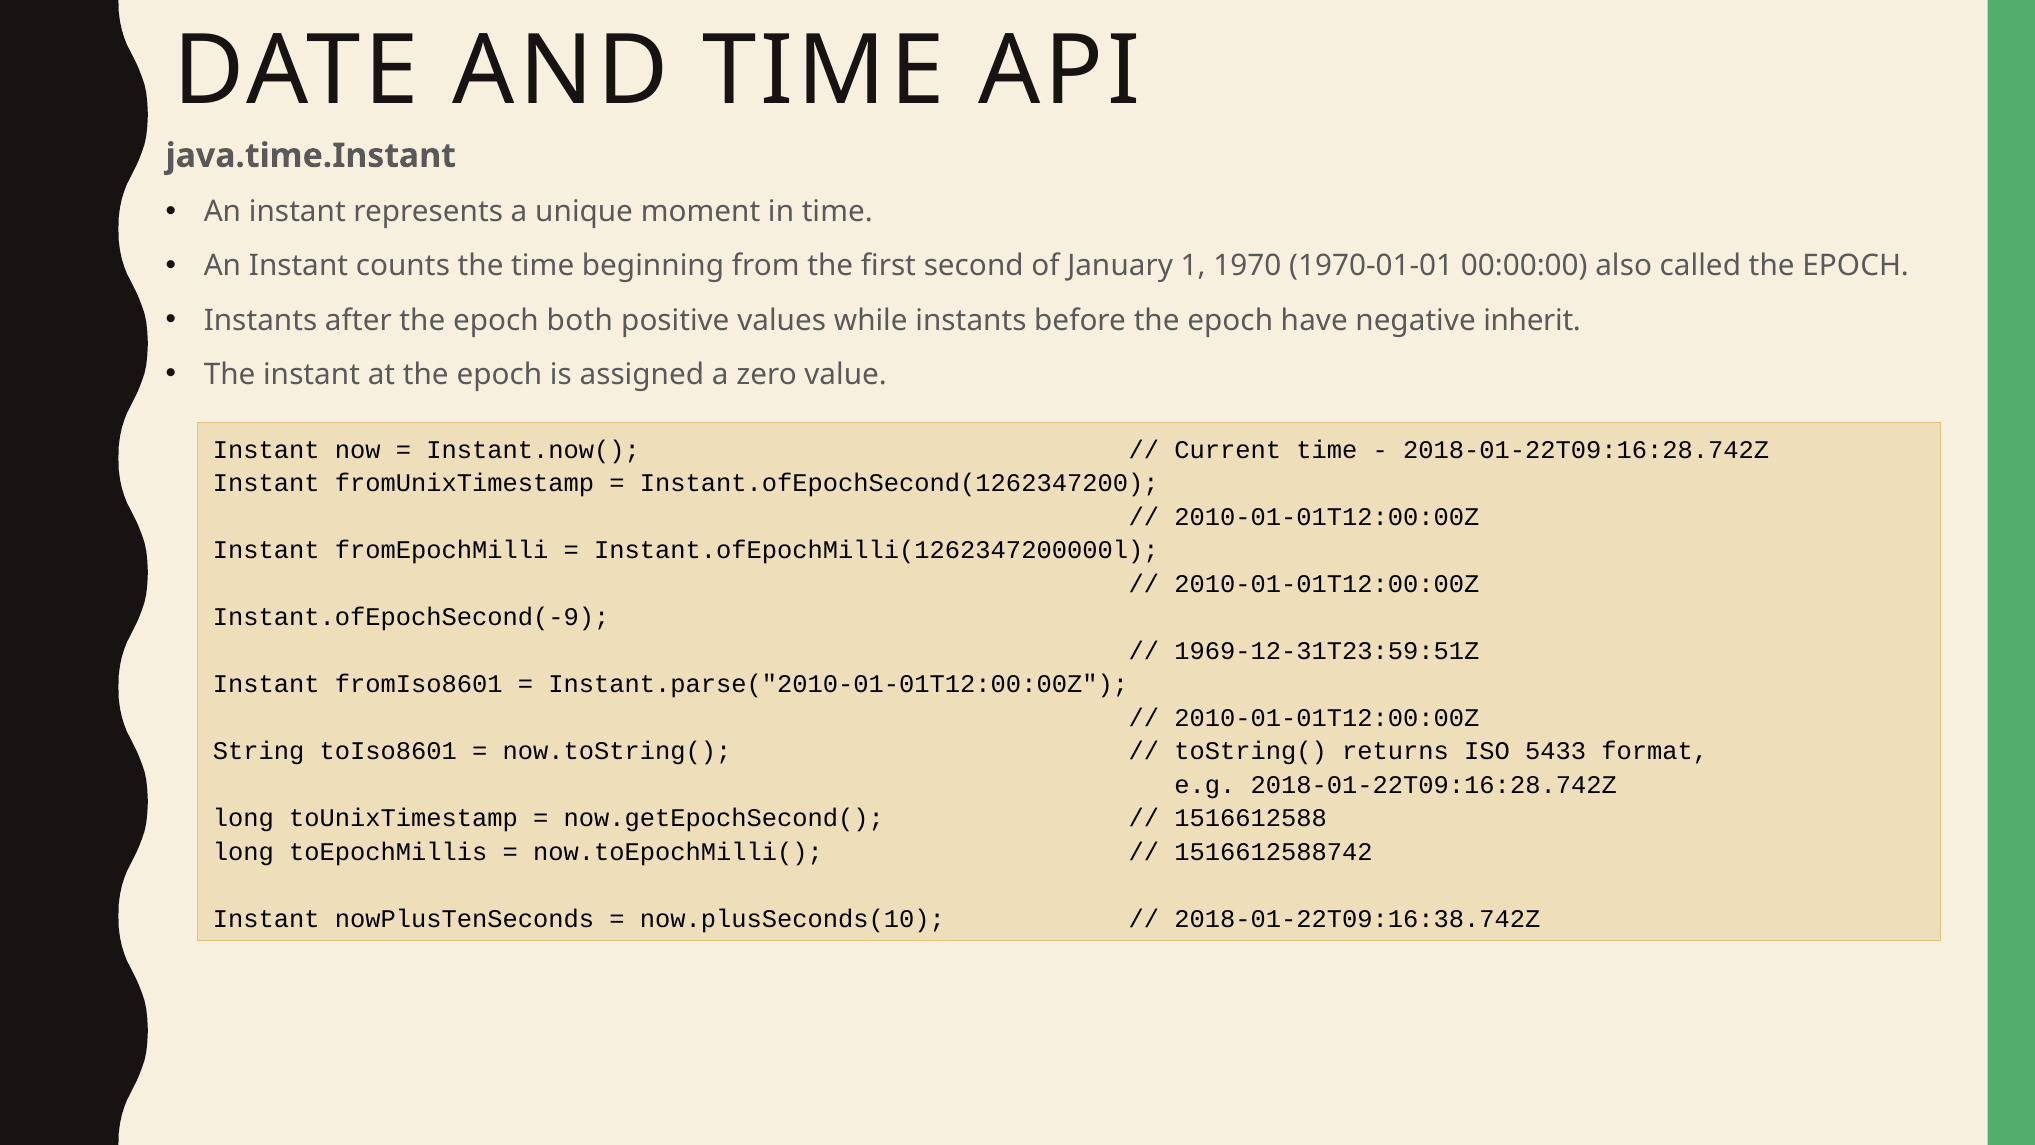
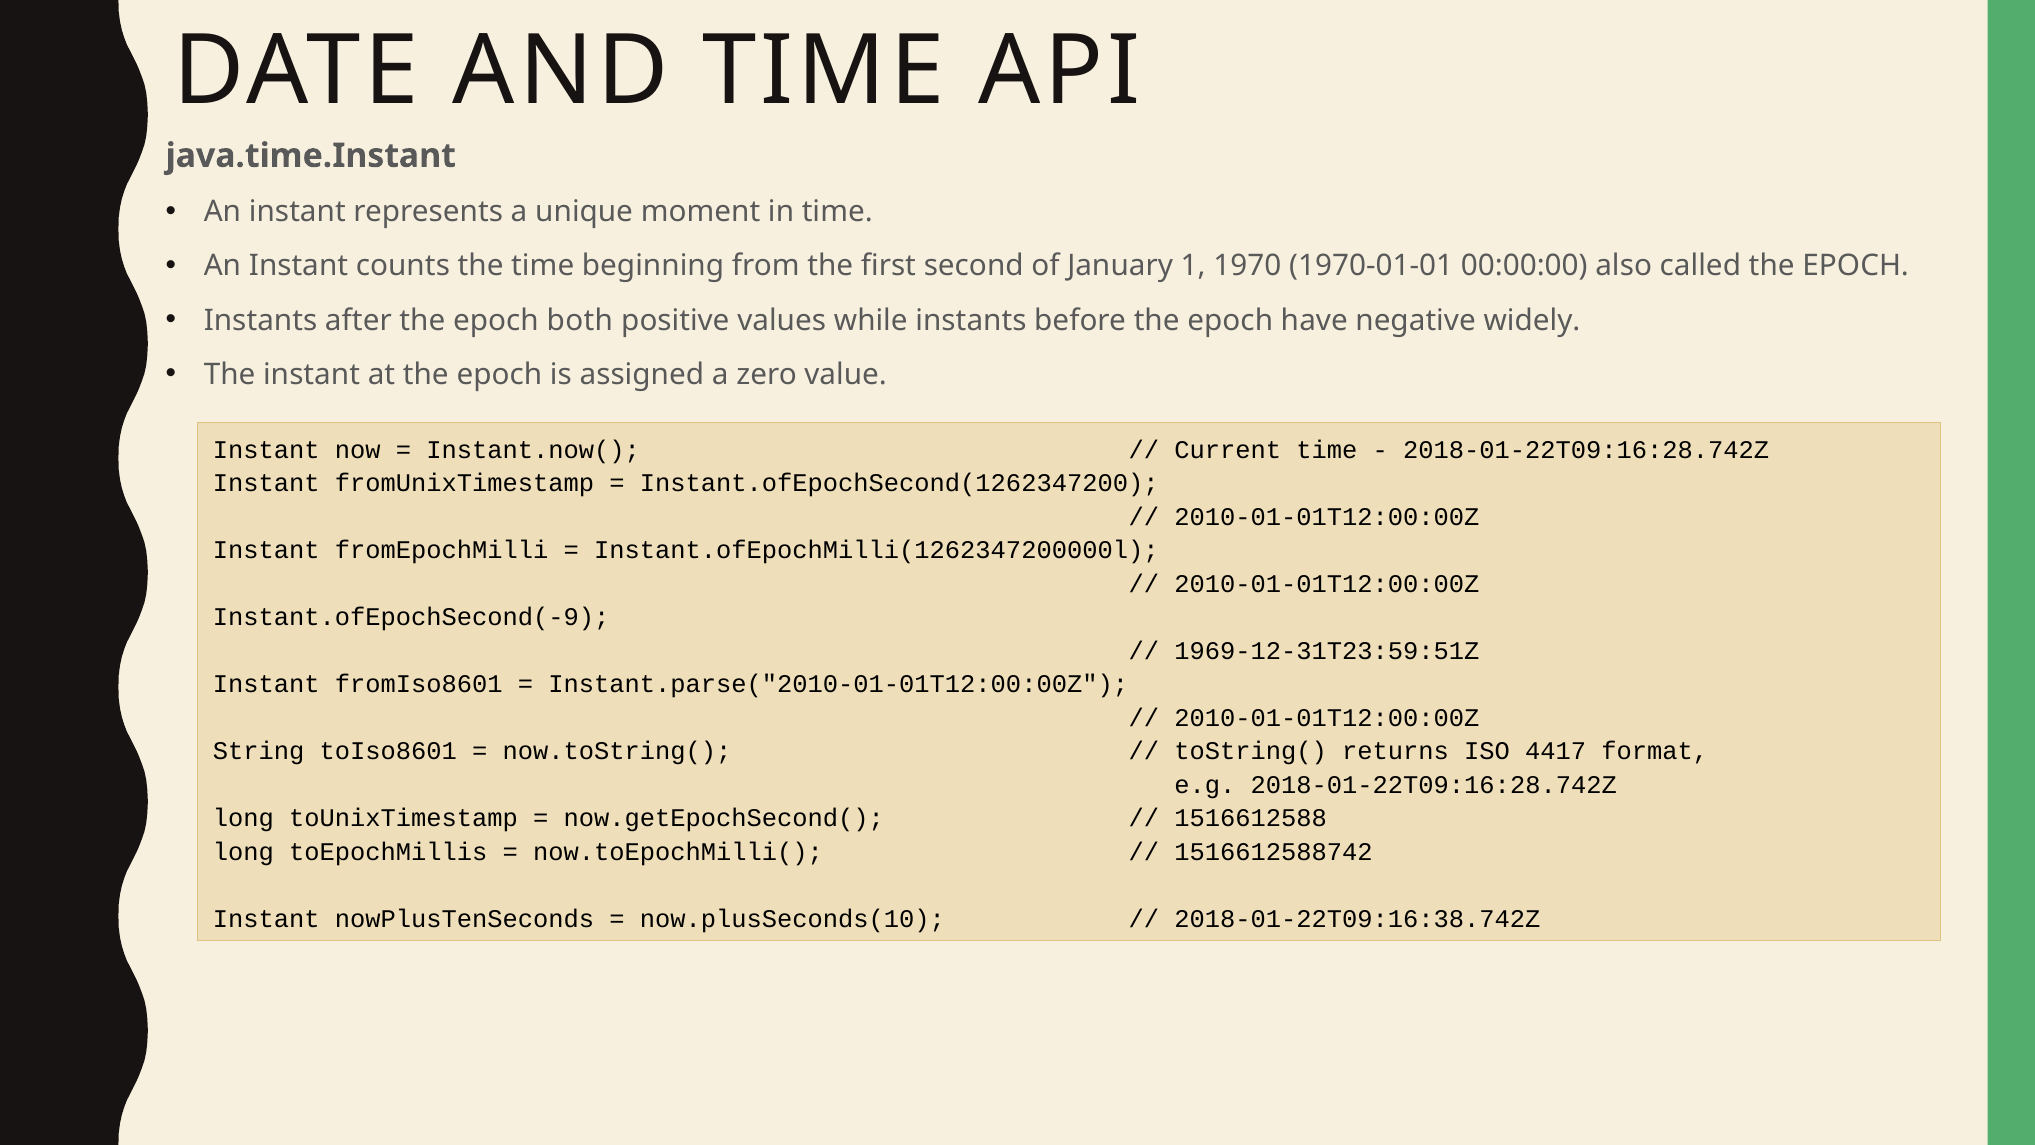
inherit: inherit -> widely
5433: 5433 -> 4417
